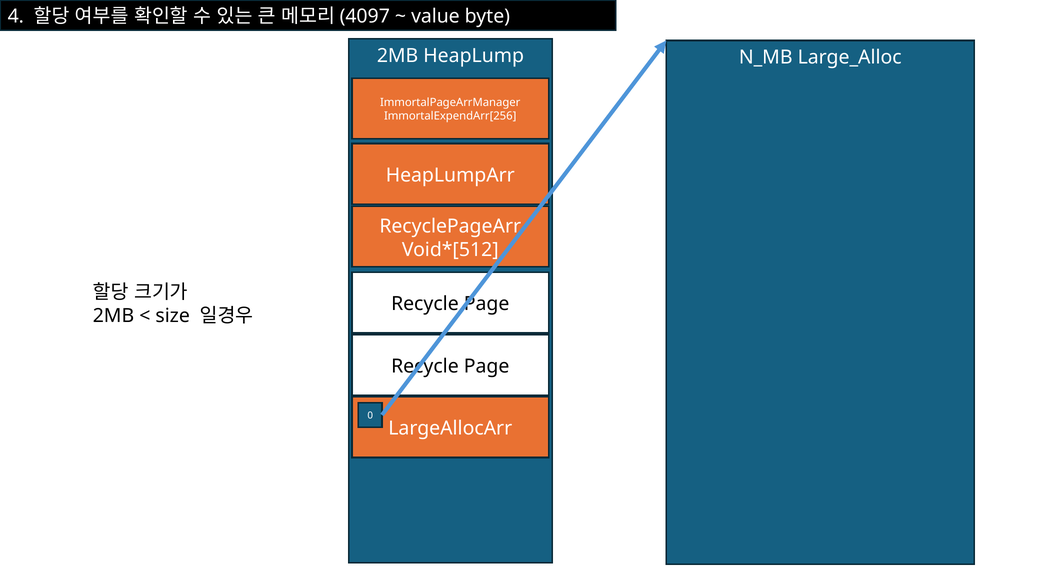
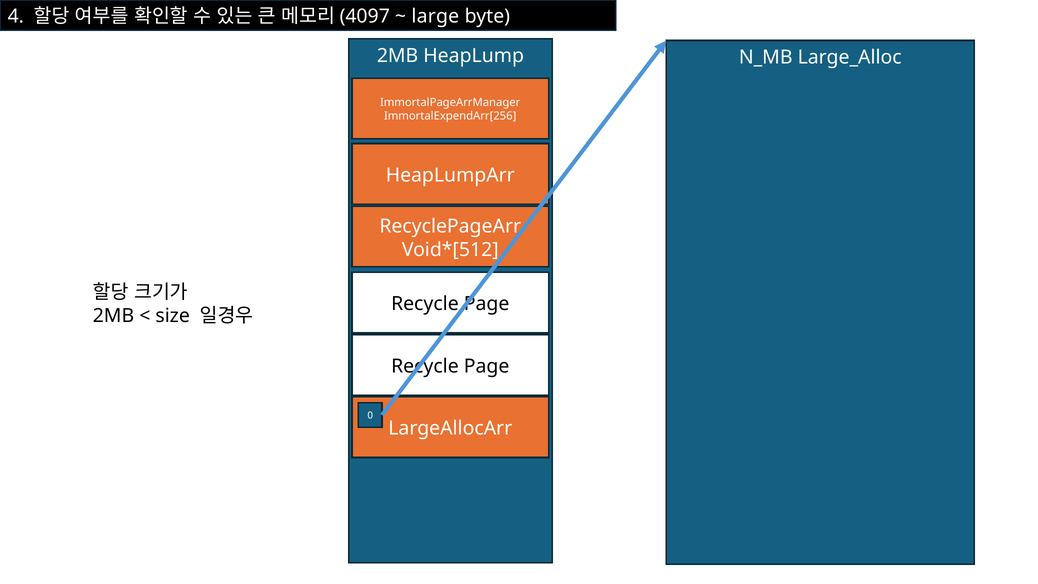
value: value -> large
